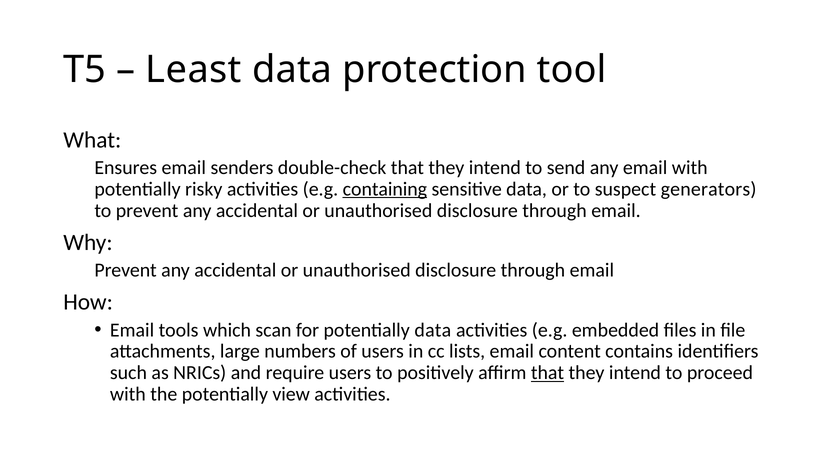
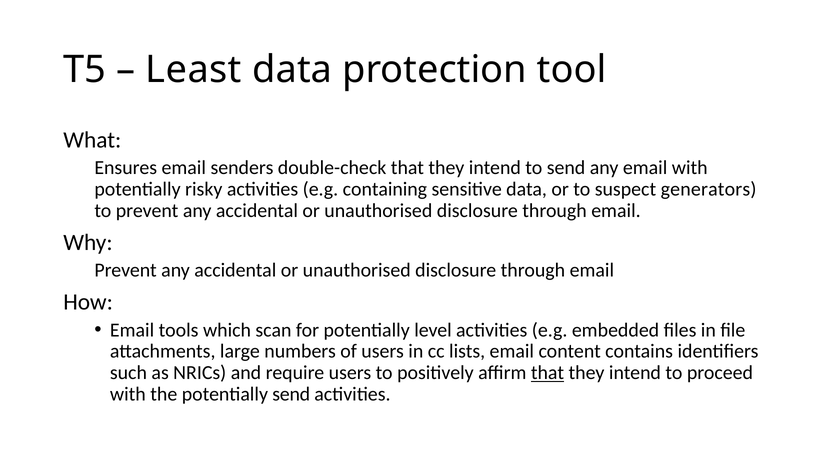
containing underline: present -> none
potentially data: data -> level
potentially view: view -> send
